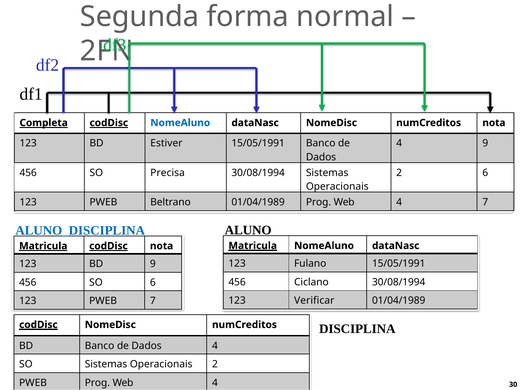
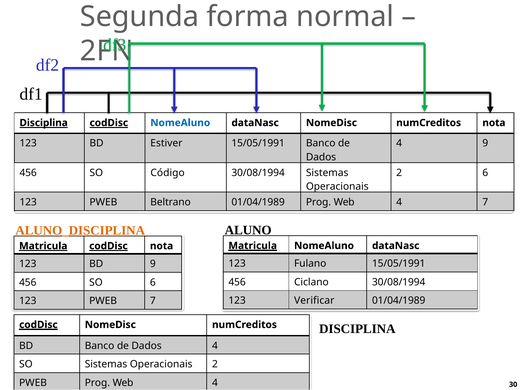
Completa at (44, 123): Completa -> Disciplina
Precisa: Precisa -> Código
ALUNO_DISCIPLINA colour: blue -> orange
